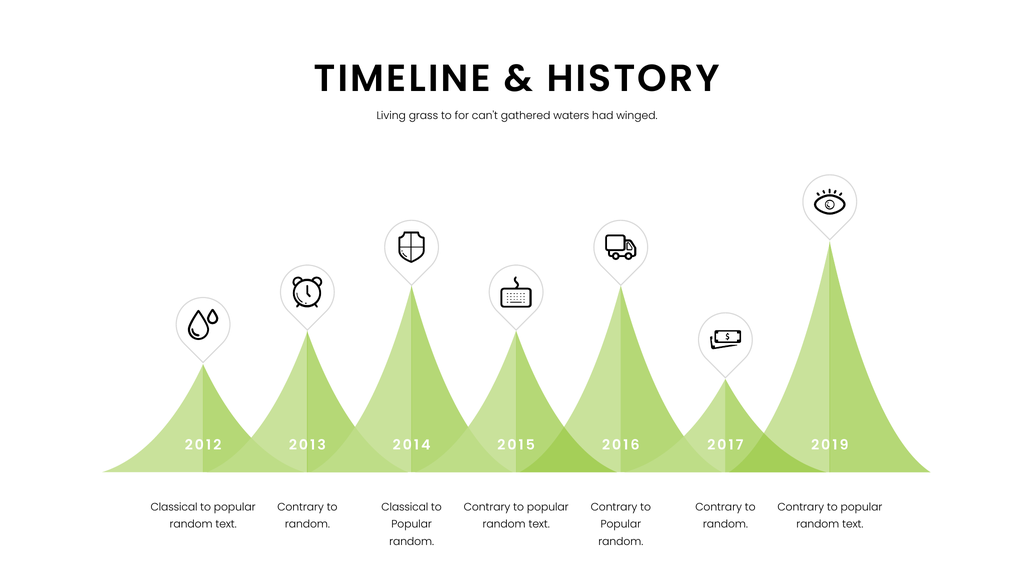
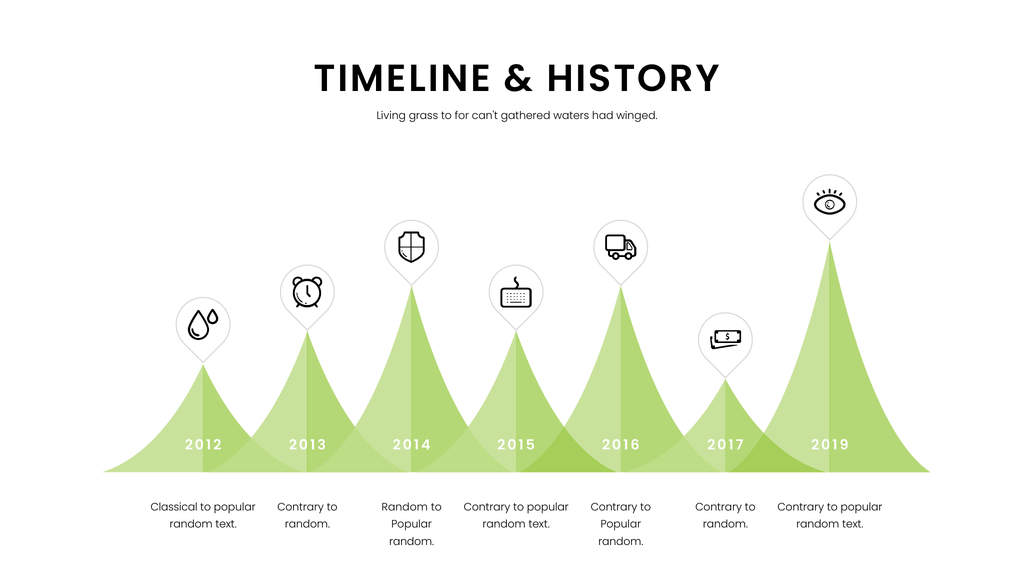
Classical at (405, 507): Classical -> Random
